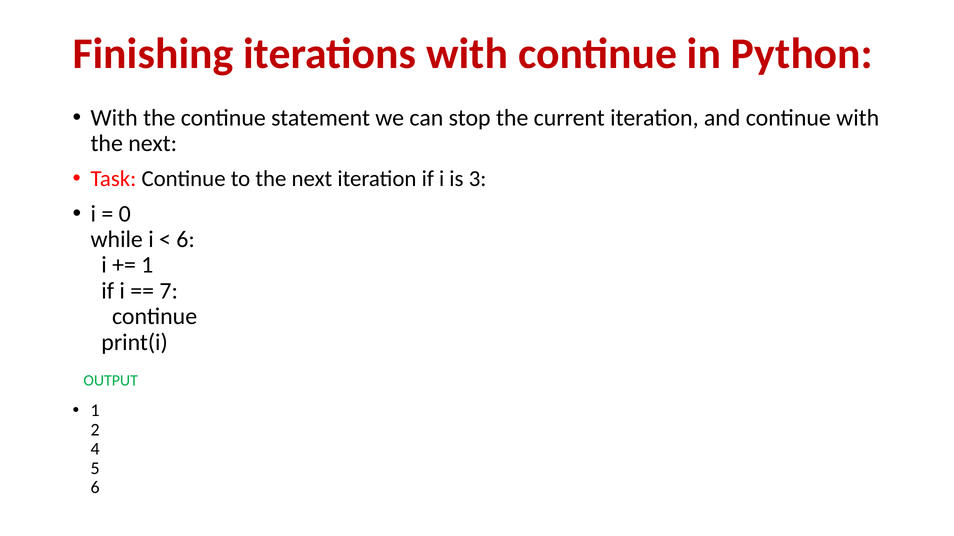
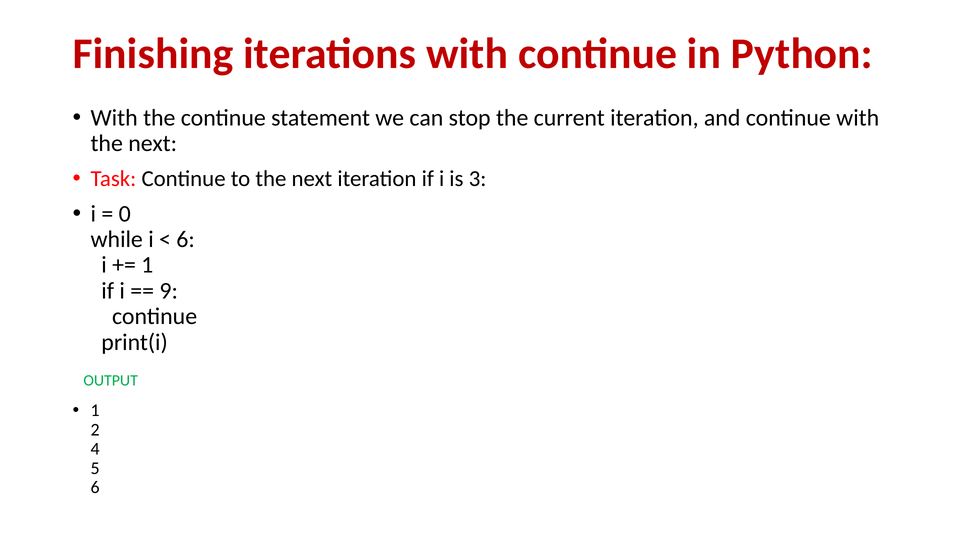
7: 7 -> 9
